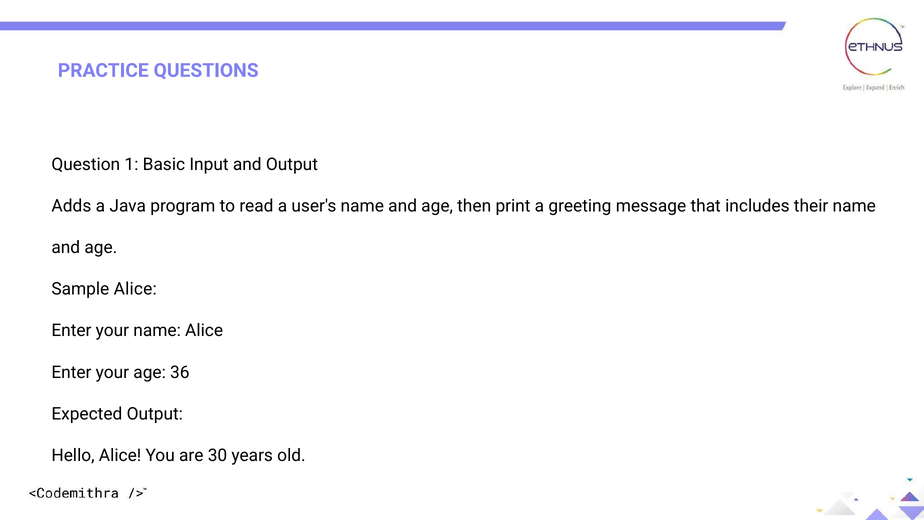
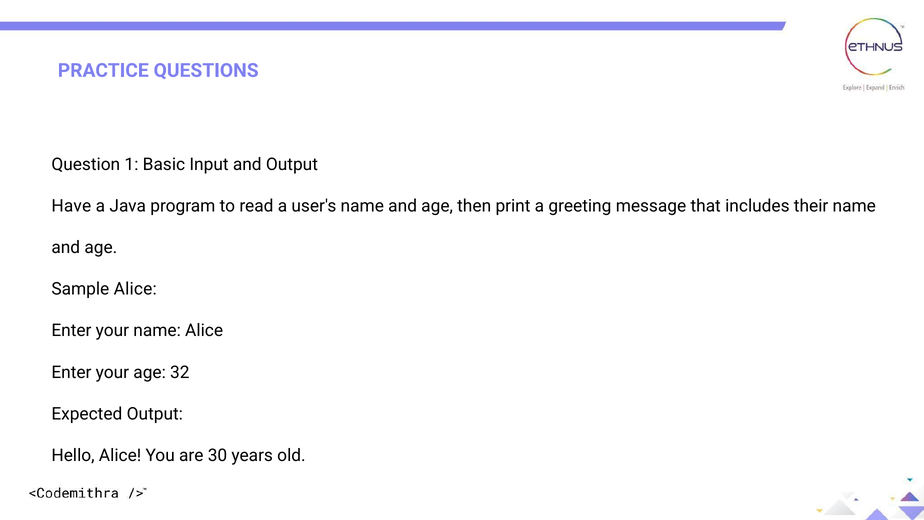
Adds: Adds -> Have
36: 36 -> 32
